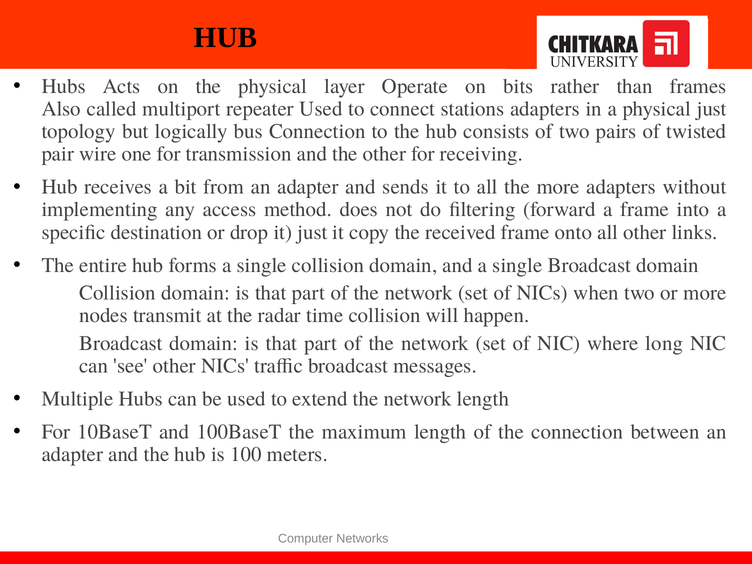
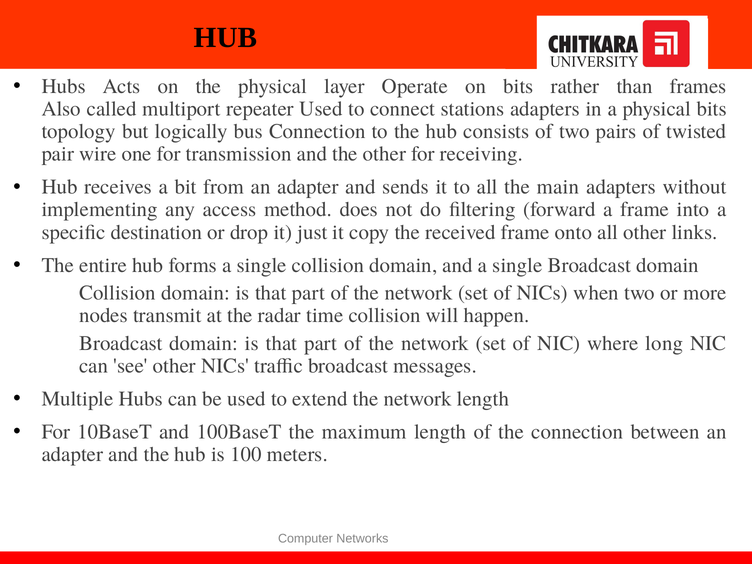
physical just: just -> bits
the more: more -> main
